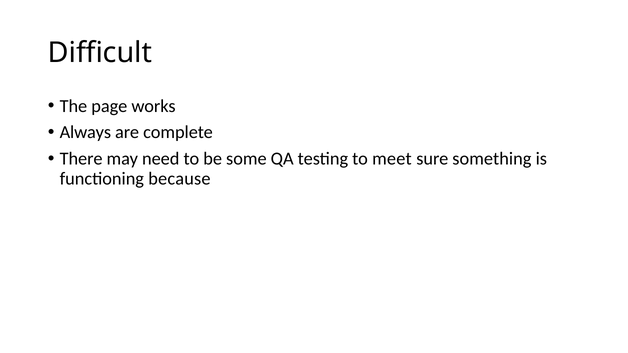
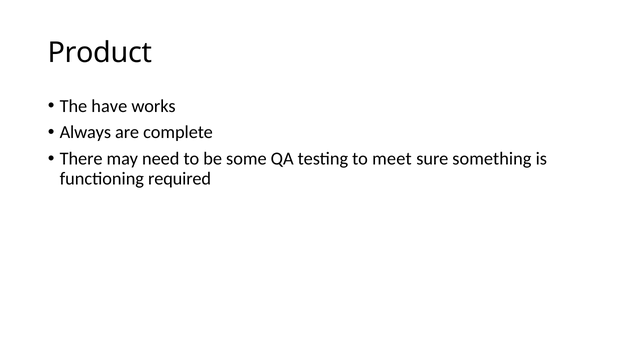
Difficult: Difficult -> Product
page: page -> have
because: because -> required
